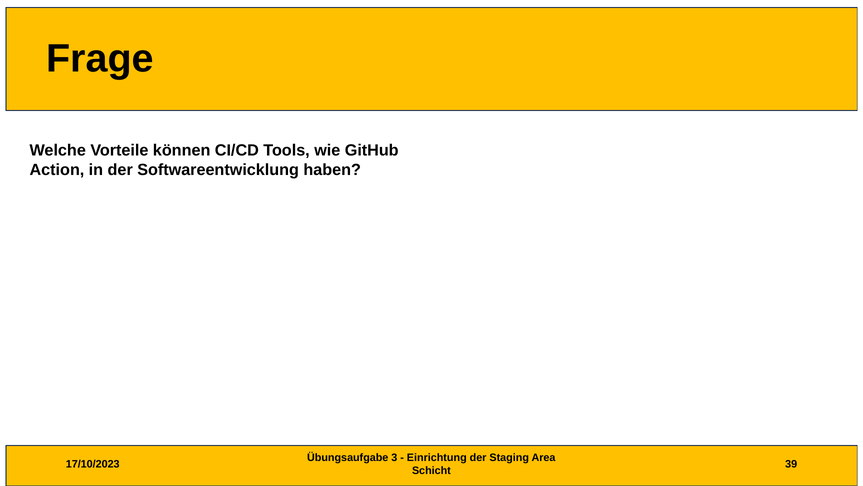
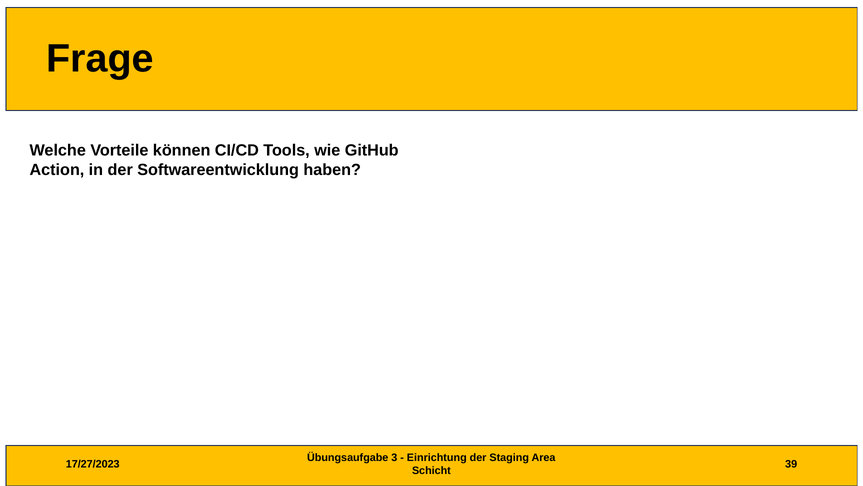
17/10/2023: 17/10/2023 -> 17/27/2023
